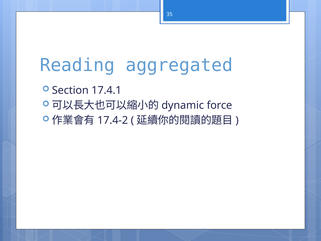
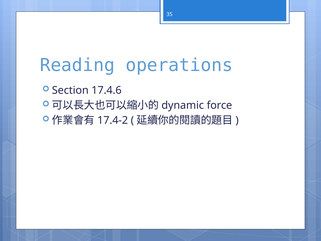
aggregated: aggregated -> operations
17.4.1: 17.4.1 -> 17.4.6
